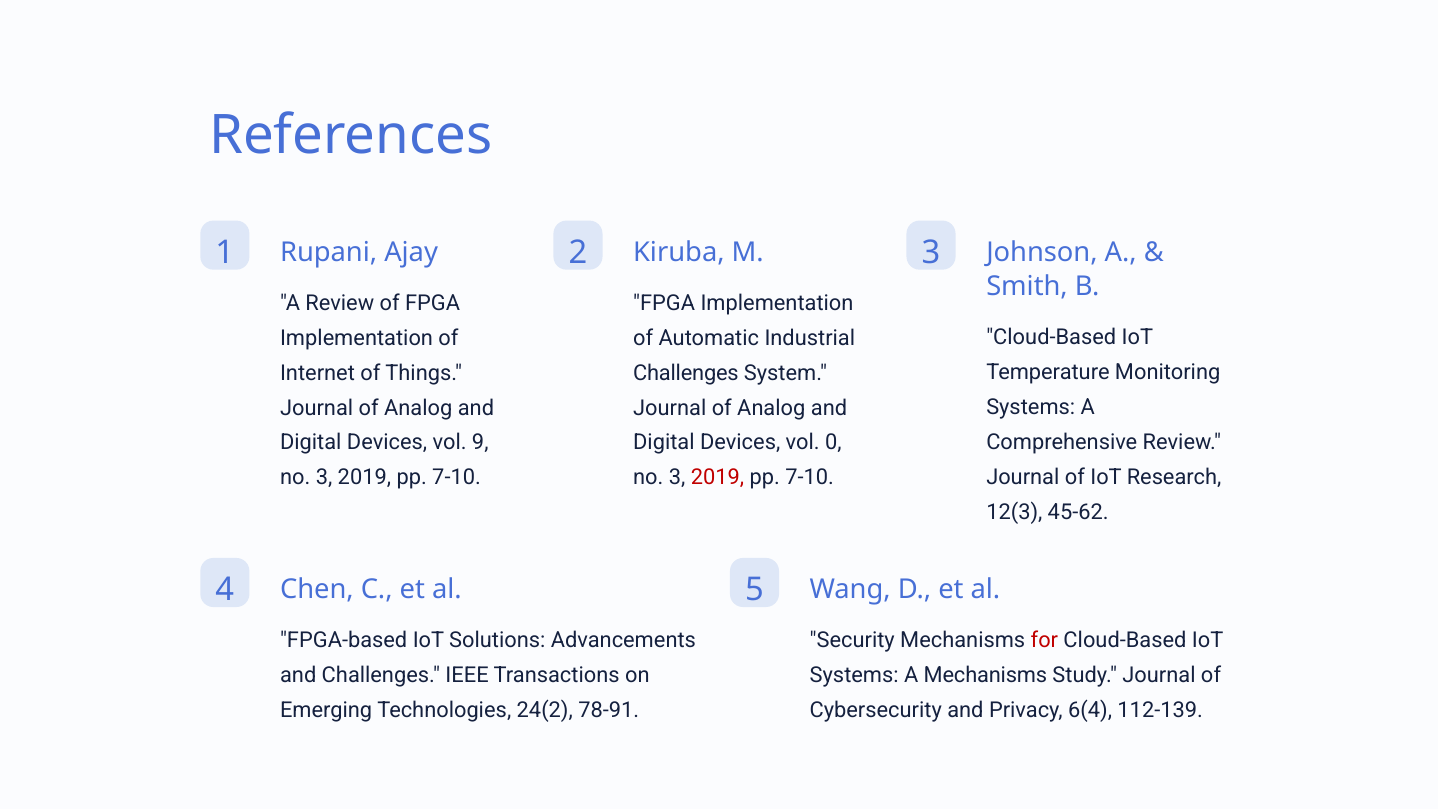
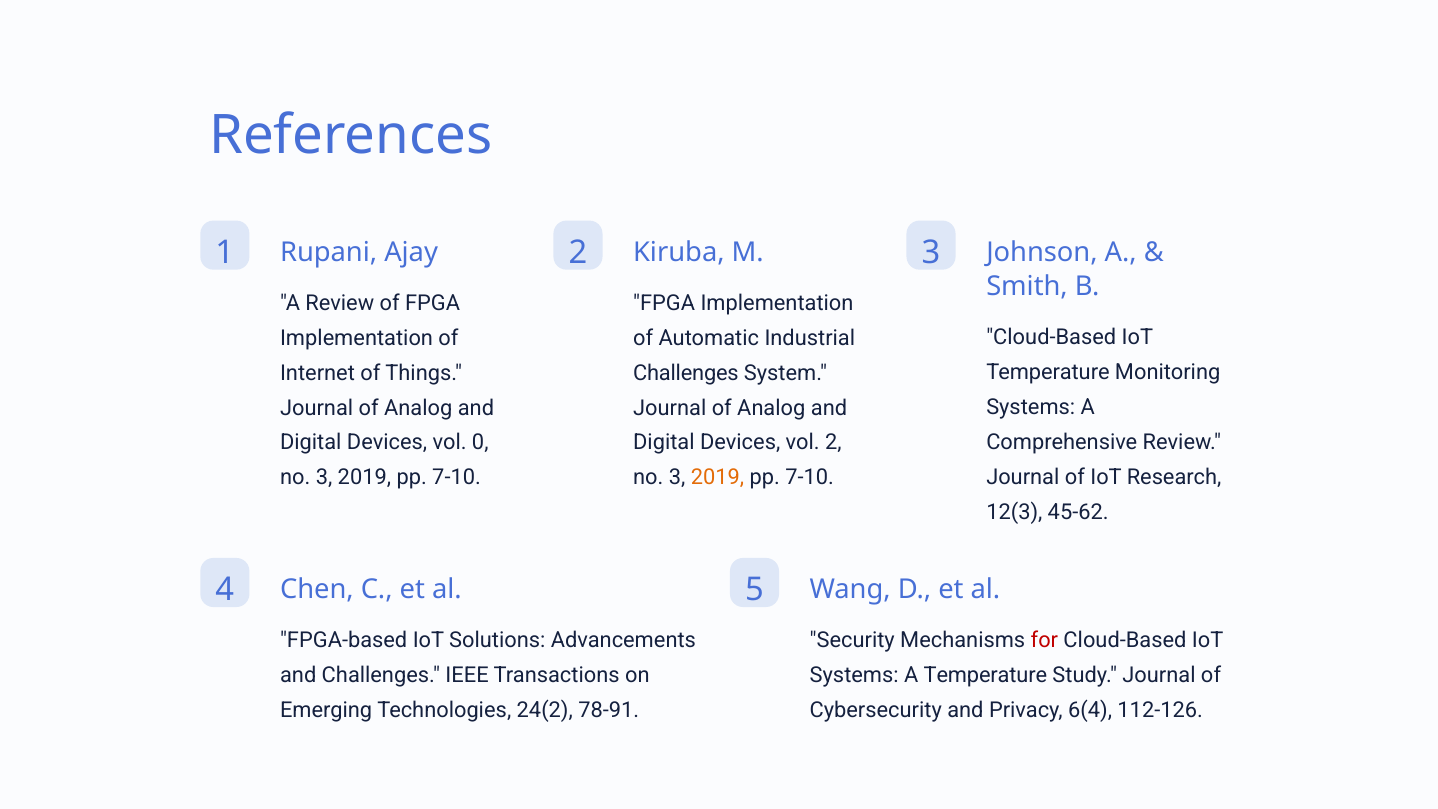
9: 9 -> 0
vol 0: 0 -> 2
2019 at (717, 478) colour: red -> orange
A Mechanisms: Mechanisms -> Temperature
112-139: 112-139 -> 112-126
